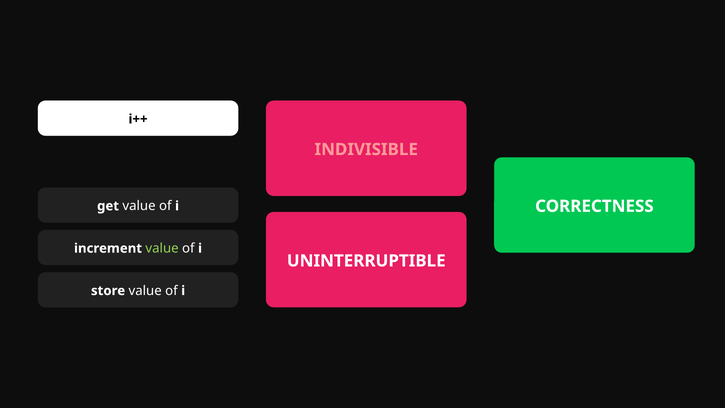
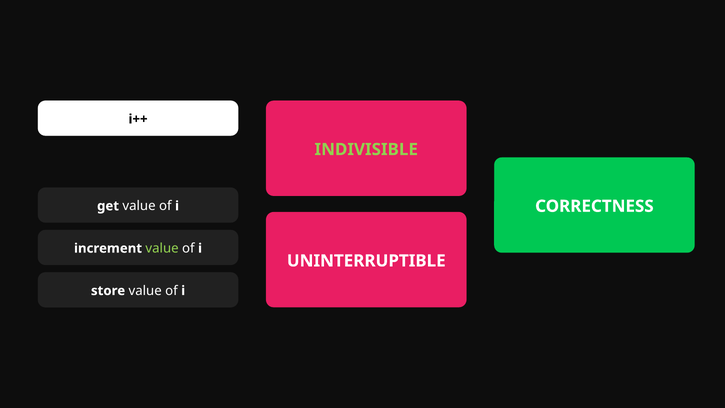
INDIVISIBLE colour: pink -> light green
